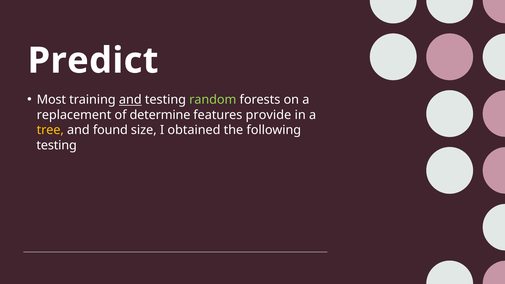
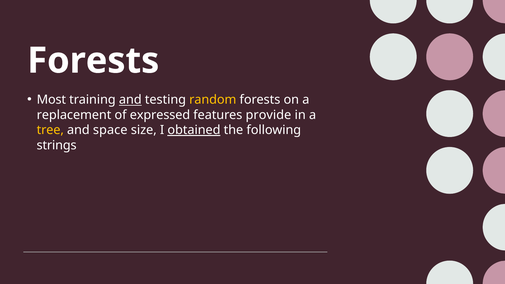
Predict at (93, 61): Predict -> Forests
random colour: light green -> yellow
determine: determine -> expressed
found: found -> space
obtained underline: none -> present
testing at (57, 145): testing -> strings
